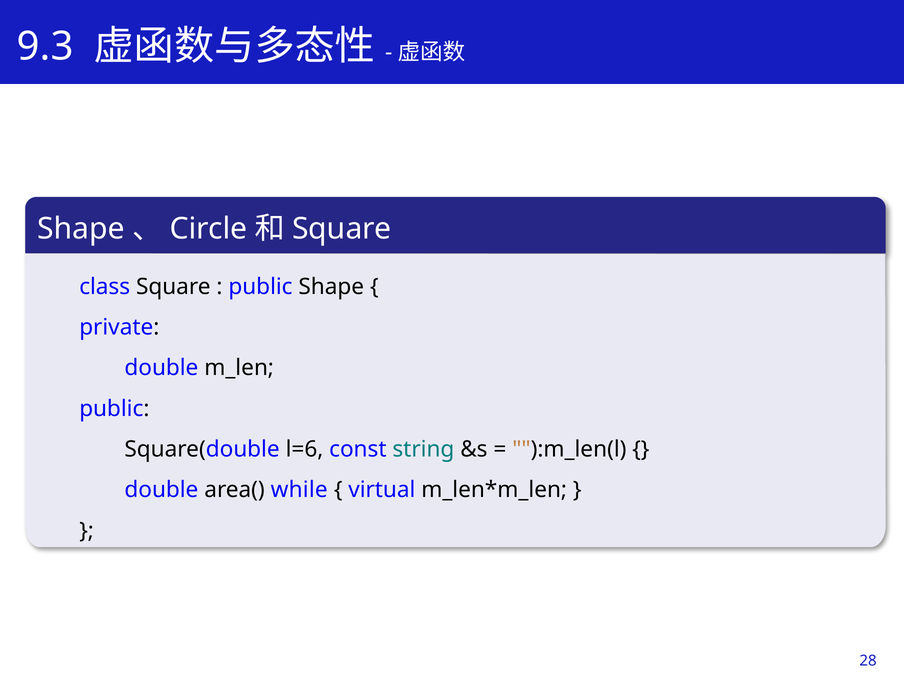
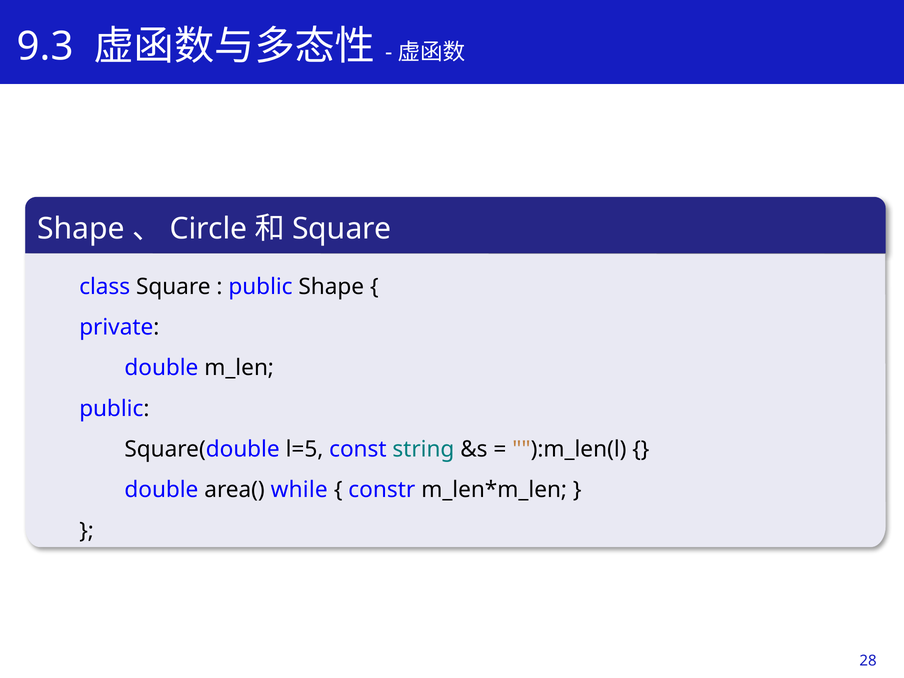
l=6: l=6 -> l=5
virtual: virtual -> constr
